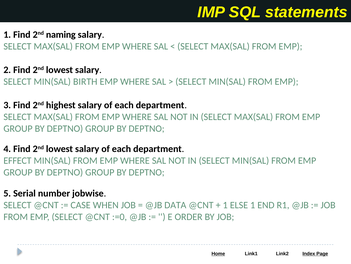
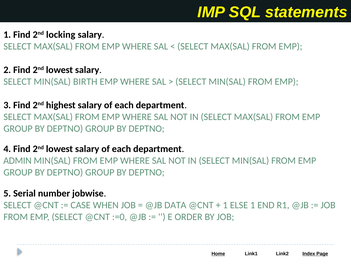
naming: naming -> locking
EFFECT: EFFECT -> ADMIN
